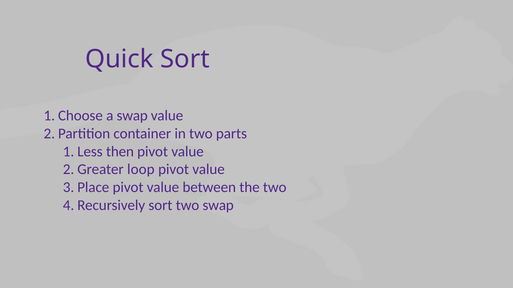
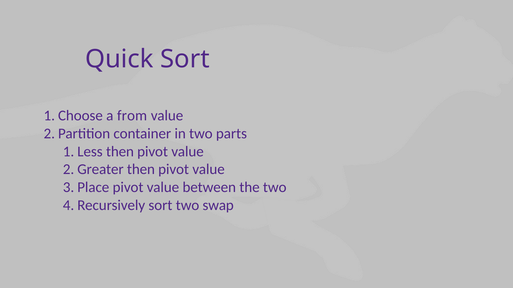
a swap: swap -> from
loop at (141, 170): loop -> then
